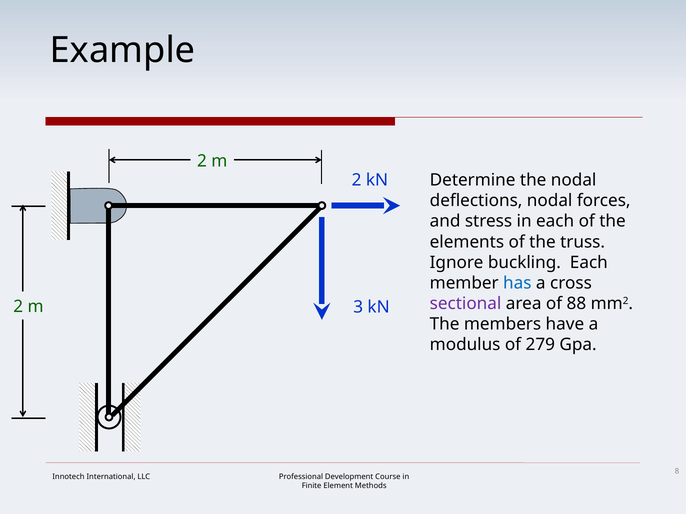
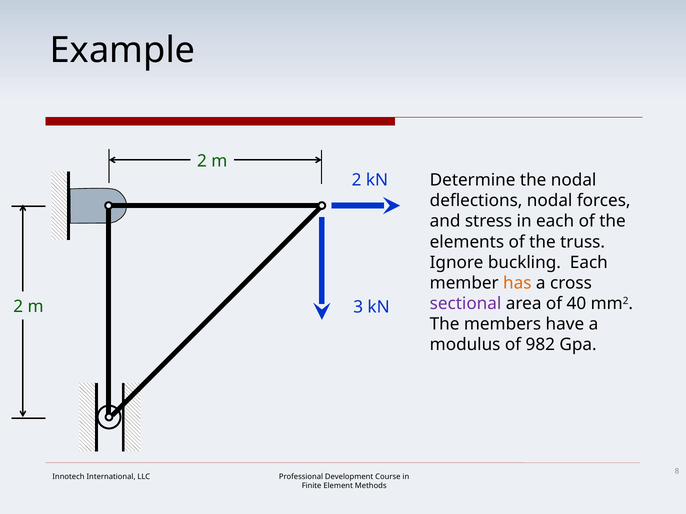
has colour: blue -> orange
88: 88 -> 40
279: 279 -> 982
